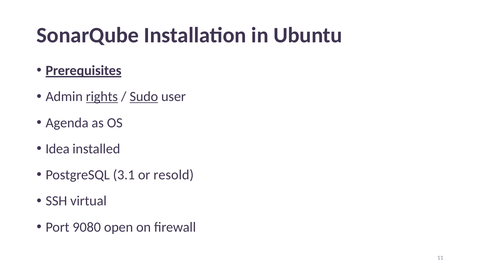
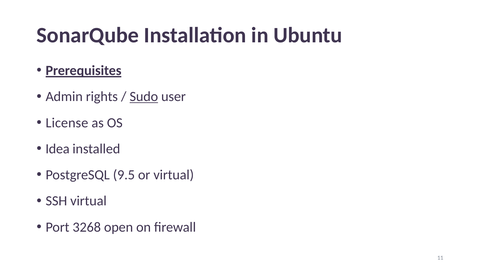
rights underline: present -> none
Agenda: Agenda -> License
3.1: 3.1 -> 9.5
or resold: resold -> virtual
9080: 9080 -> 3268
